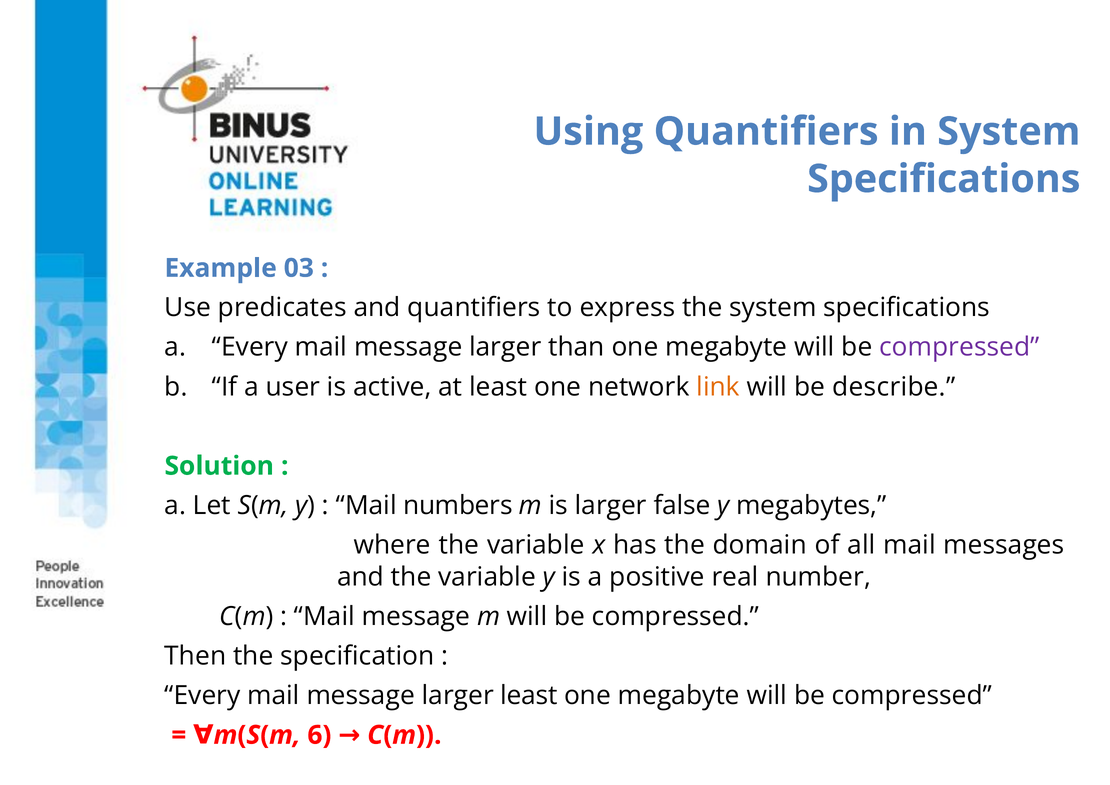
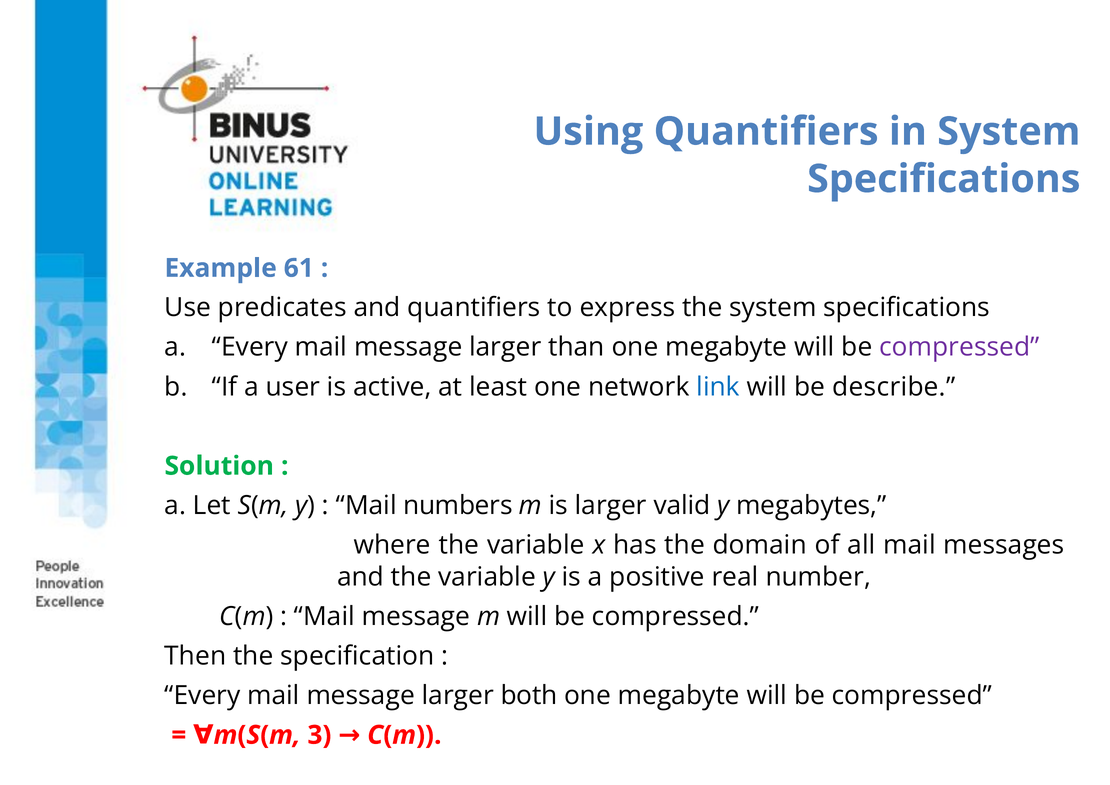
03: 03 -> 61
link colour: orange -> blue
false: false -> valid
larger least: least -> both
6: 6 -> 3
